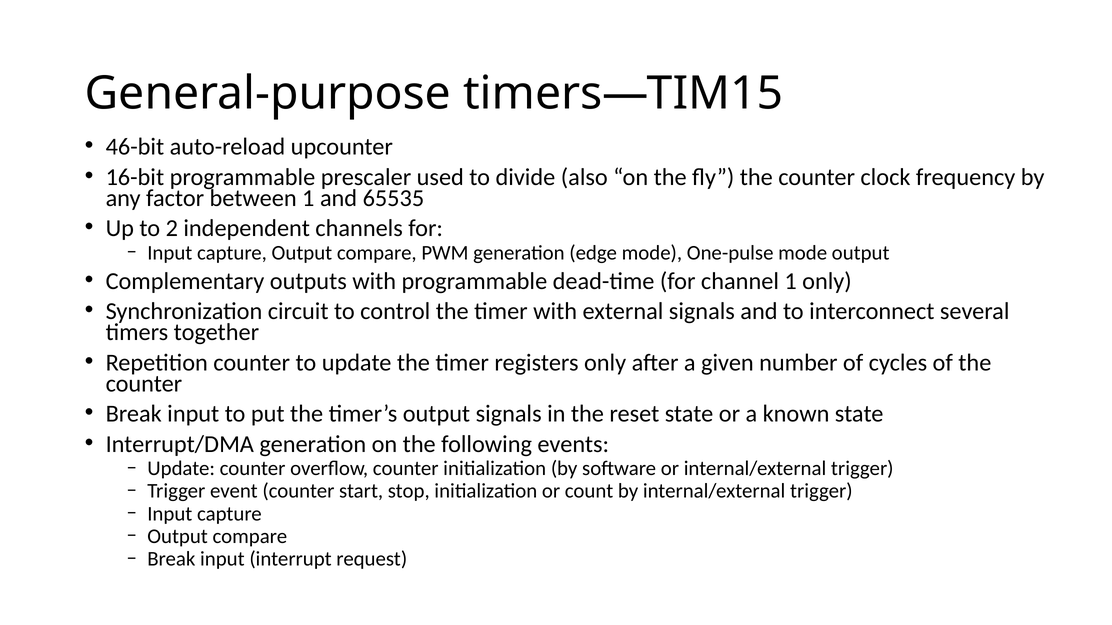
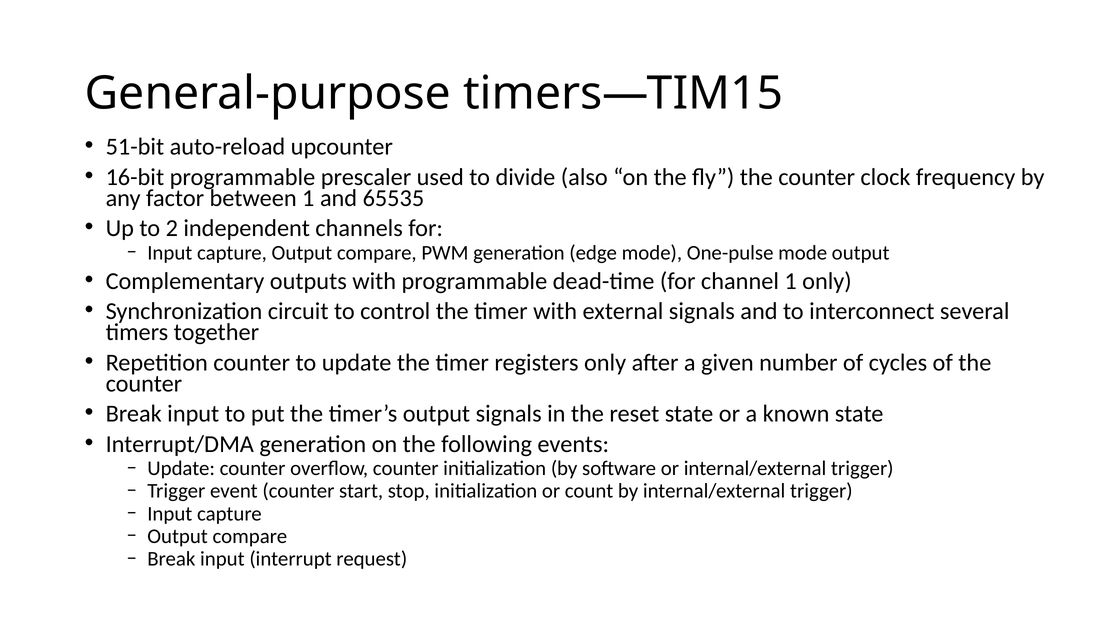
46-bit: 46-bit -> 51-bit
